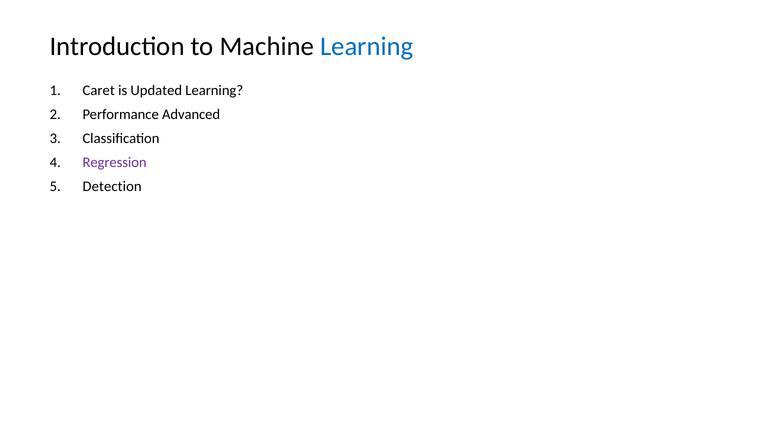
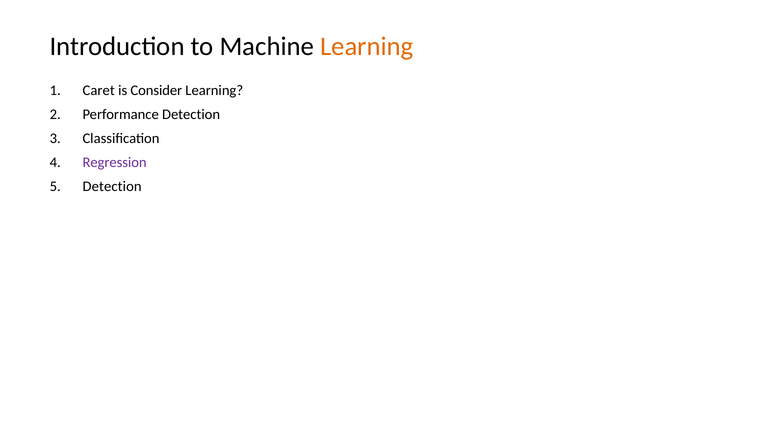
Learning at (367, 46) colour: blue -> orange
Updated: Updated -> Consider
Performance Advanced: Advanced -> Detection
